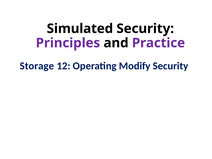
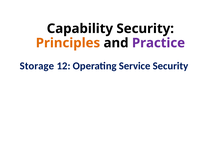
Simulated: Simulated -> Capability
Principles colour: purple -> orange
Modify: Modify -> Service
